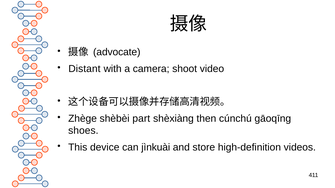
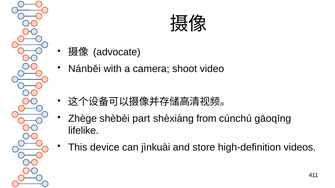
Distant: Distant -> Nánběi
then: then -> from
shoes: shoes -> lifelike
